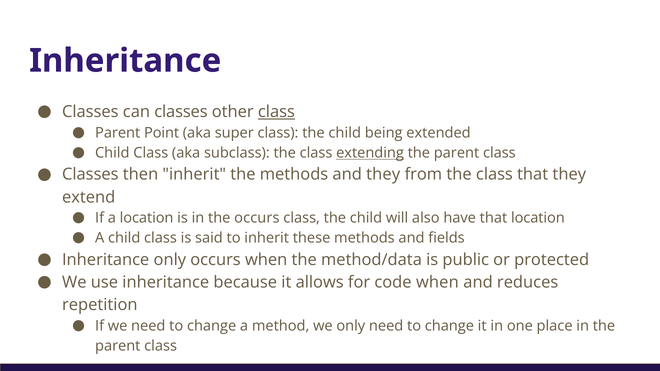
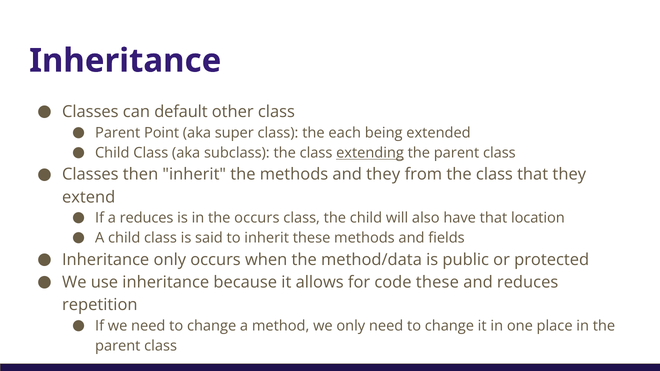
can classes: classes -> default
class at (276, 112) underline: present -> none
super class the child: child -> each
a location: location -> reduces
code when: when -> these
